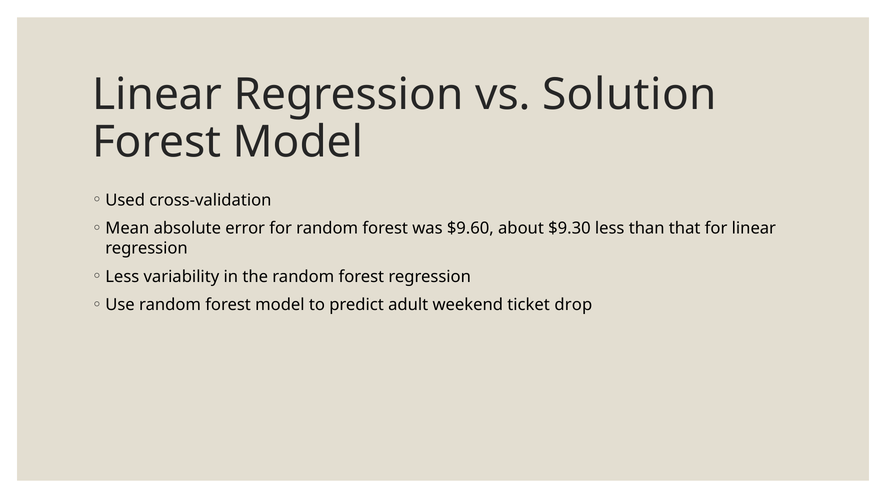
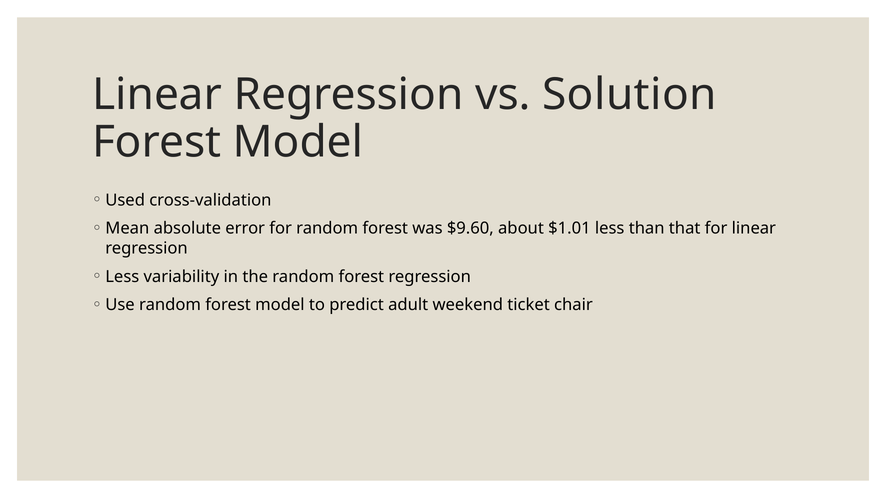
$9.30: $9.30 -> $1.01
drop: drop -> chair
